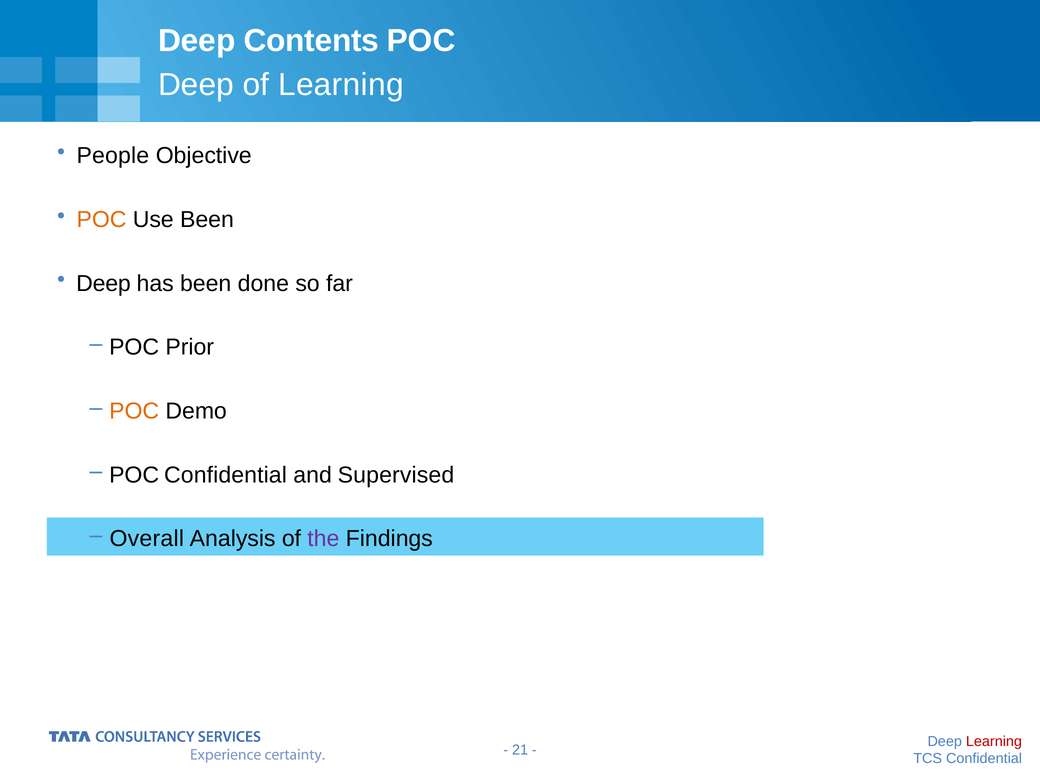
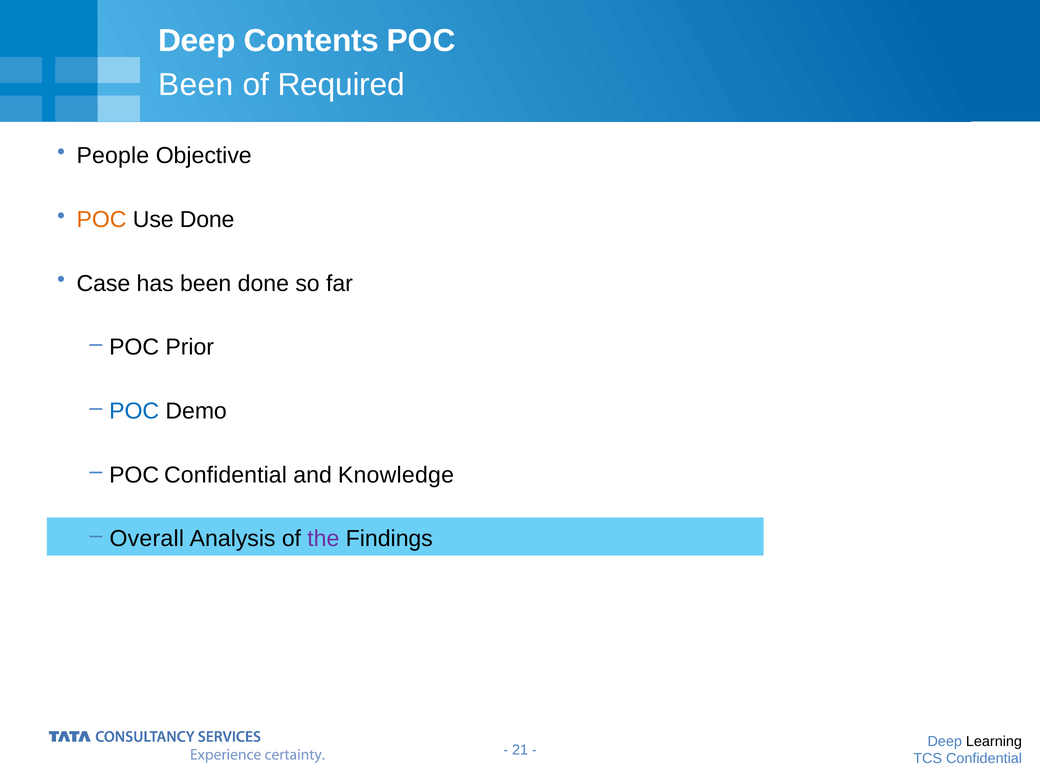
Deep at (196, 85): Deep -> Been
of Learning: Learning -> Required
Use Been: Been -> Done
Deep at (103, 284): Deep -> Case
POC at (134, 411) colour: orange -> blue
Supervised: Supervised -> Knowledge
Learning at (994, 741) colour: red -> black
